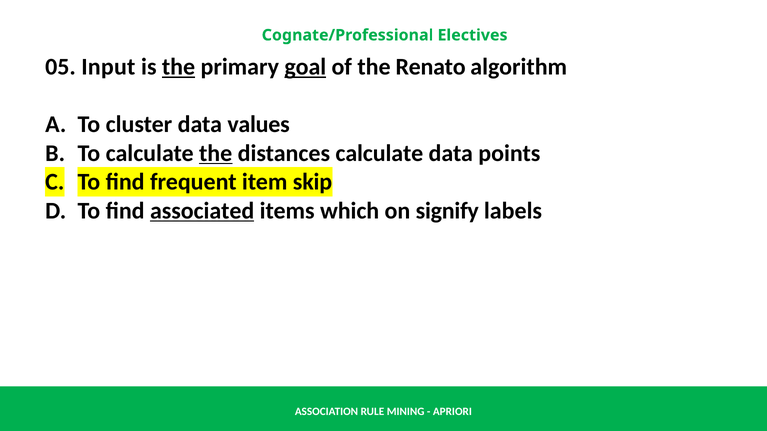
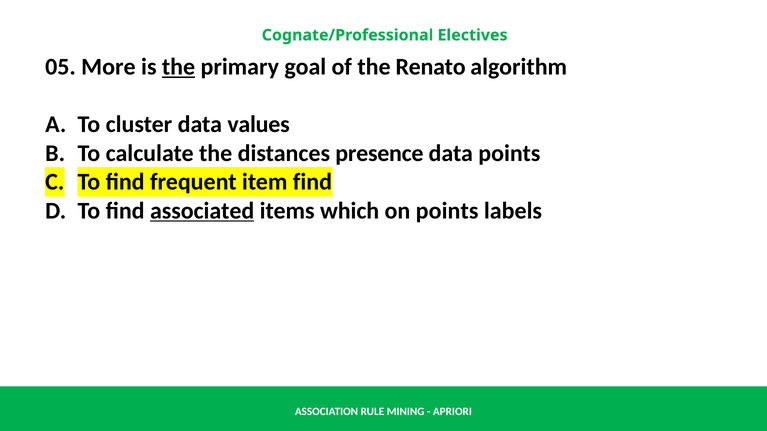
Input: Input -> More
goal underline: present -> none
the at (216, 153) underline: present -> none
distances calculate: calculate -> presence
item skip: skip -> find
on signify: signify -> points
